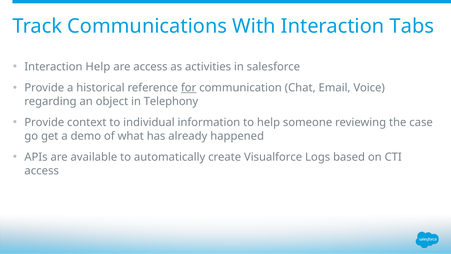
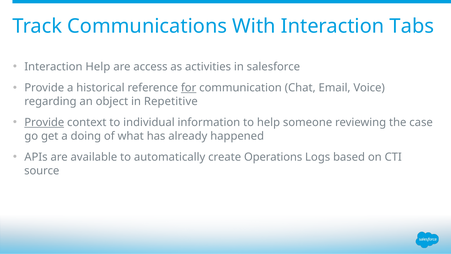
Telephony: Telephony -> Repetitive
Provide at (44, 122) underline: none -> present
demo: demo -> doing
Visualforce: Visualforce -> Operations
access at (42, 170): access -> source
